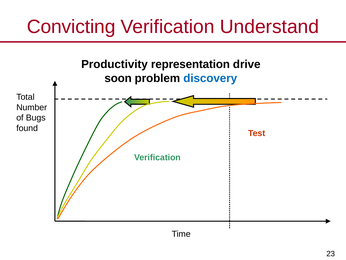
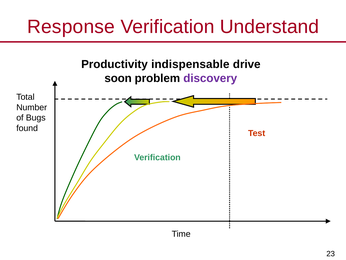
Convicting: Convicting -> Response
representation: representation -> indispensable
discovery colour: blue -> purple
